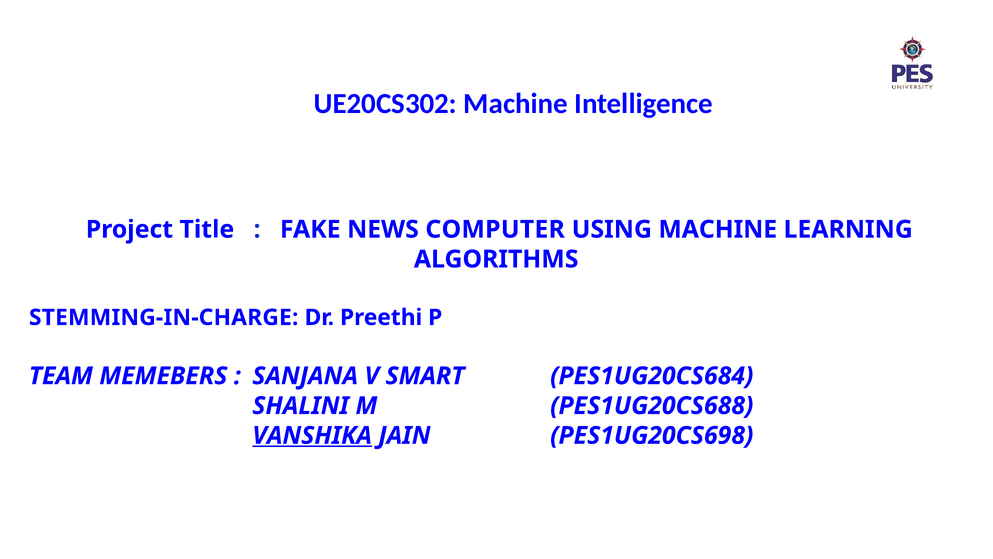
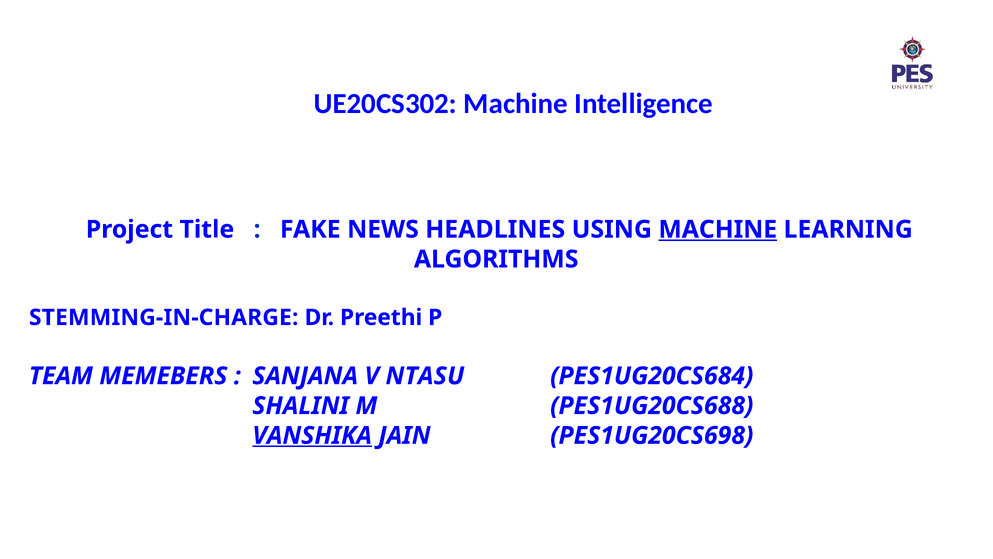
COMPUTER: COMPUTER -> HEADLINES
MACHINE at (718, 229) underline: none -> present
SMART: SMART -> NTASU
